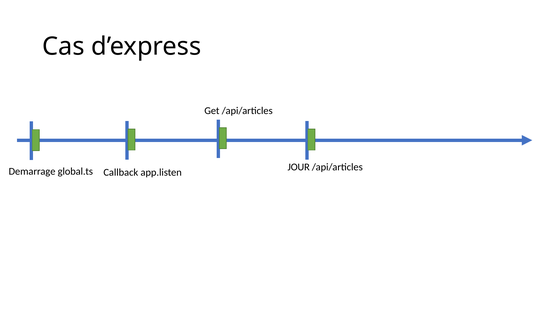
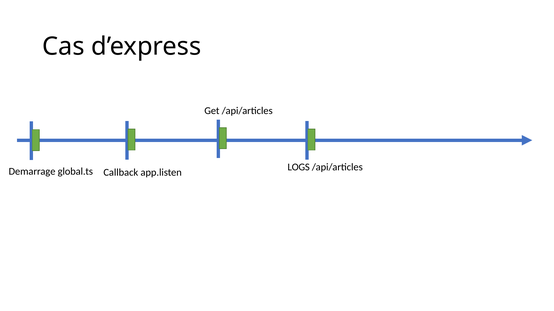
JOUR: JOUR -> LOGS
